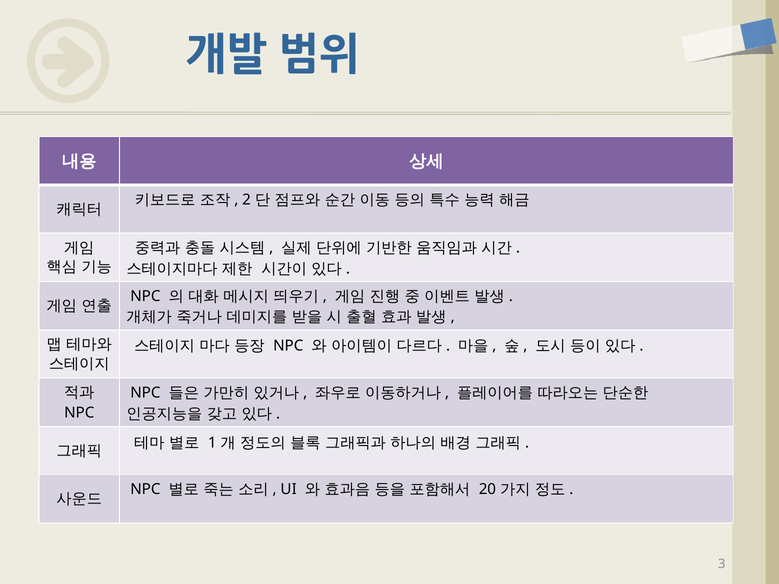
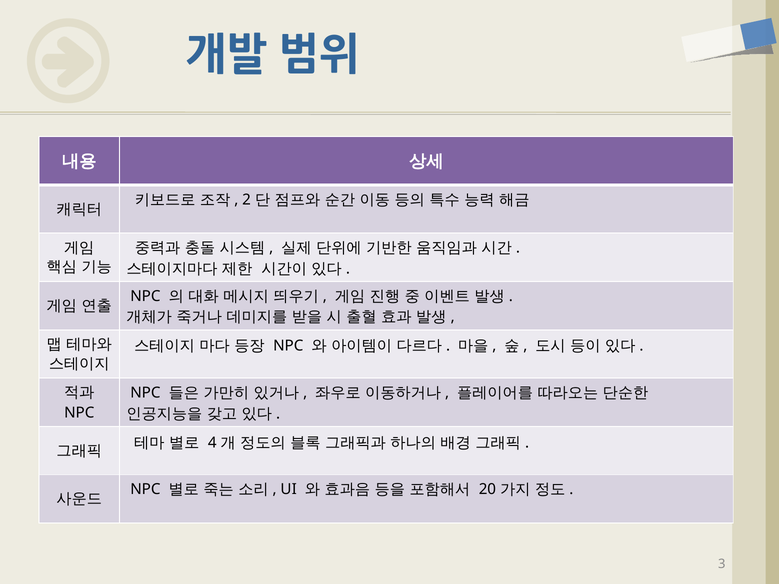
1: 1 -> 4
